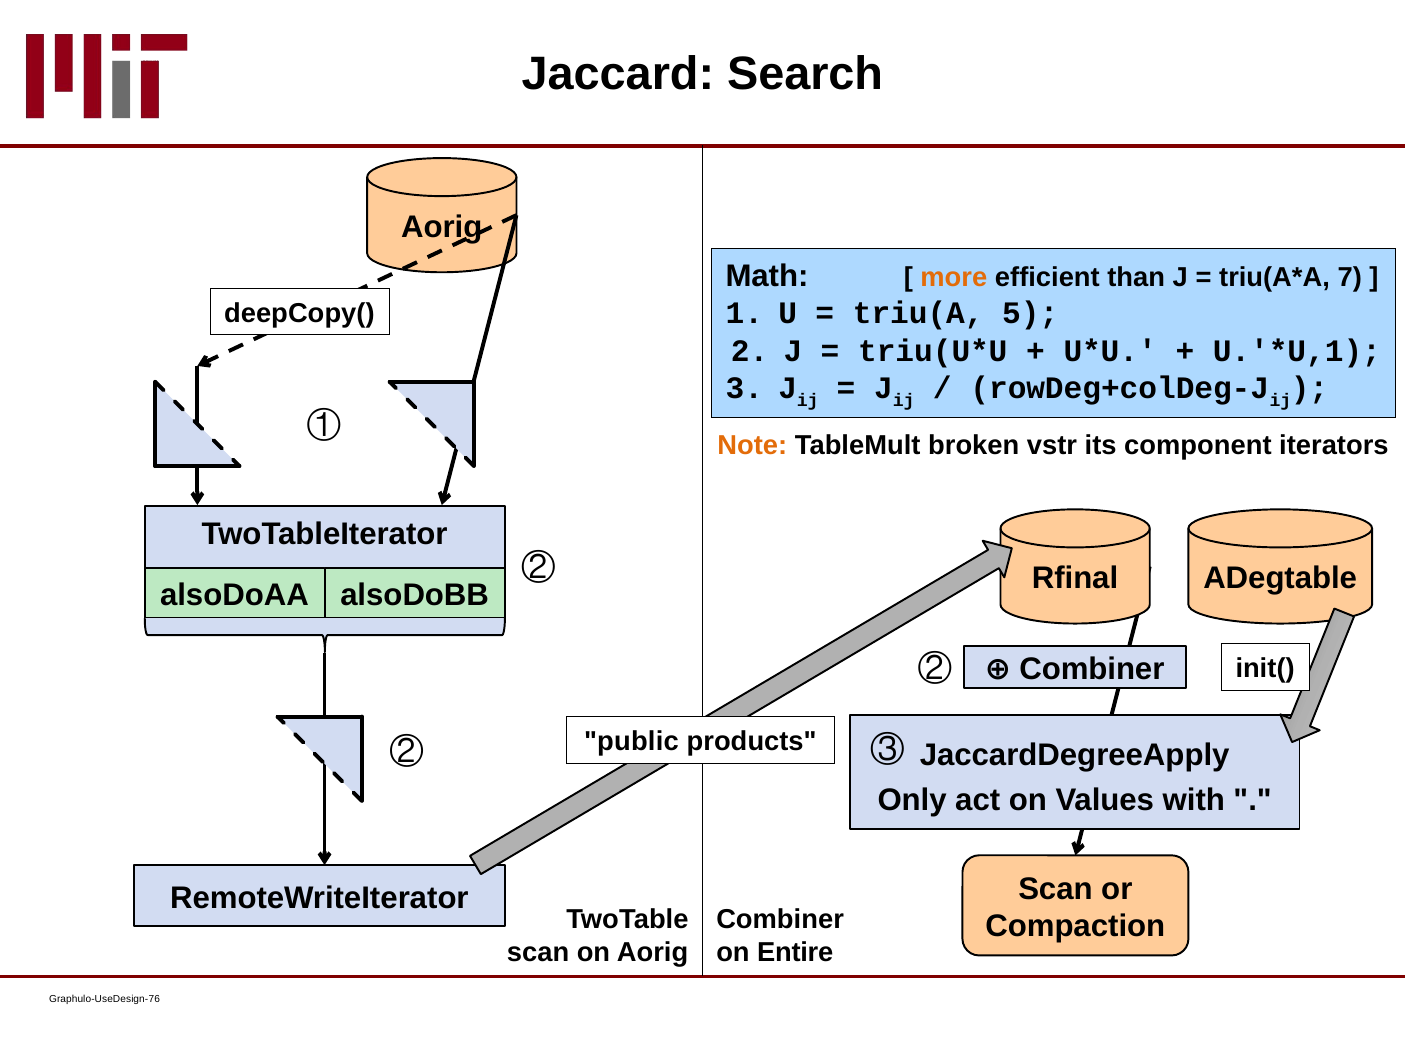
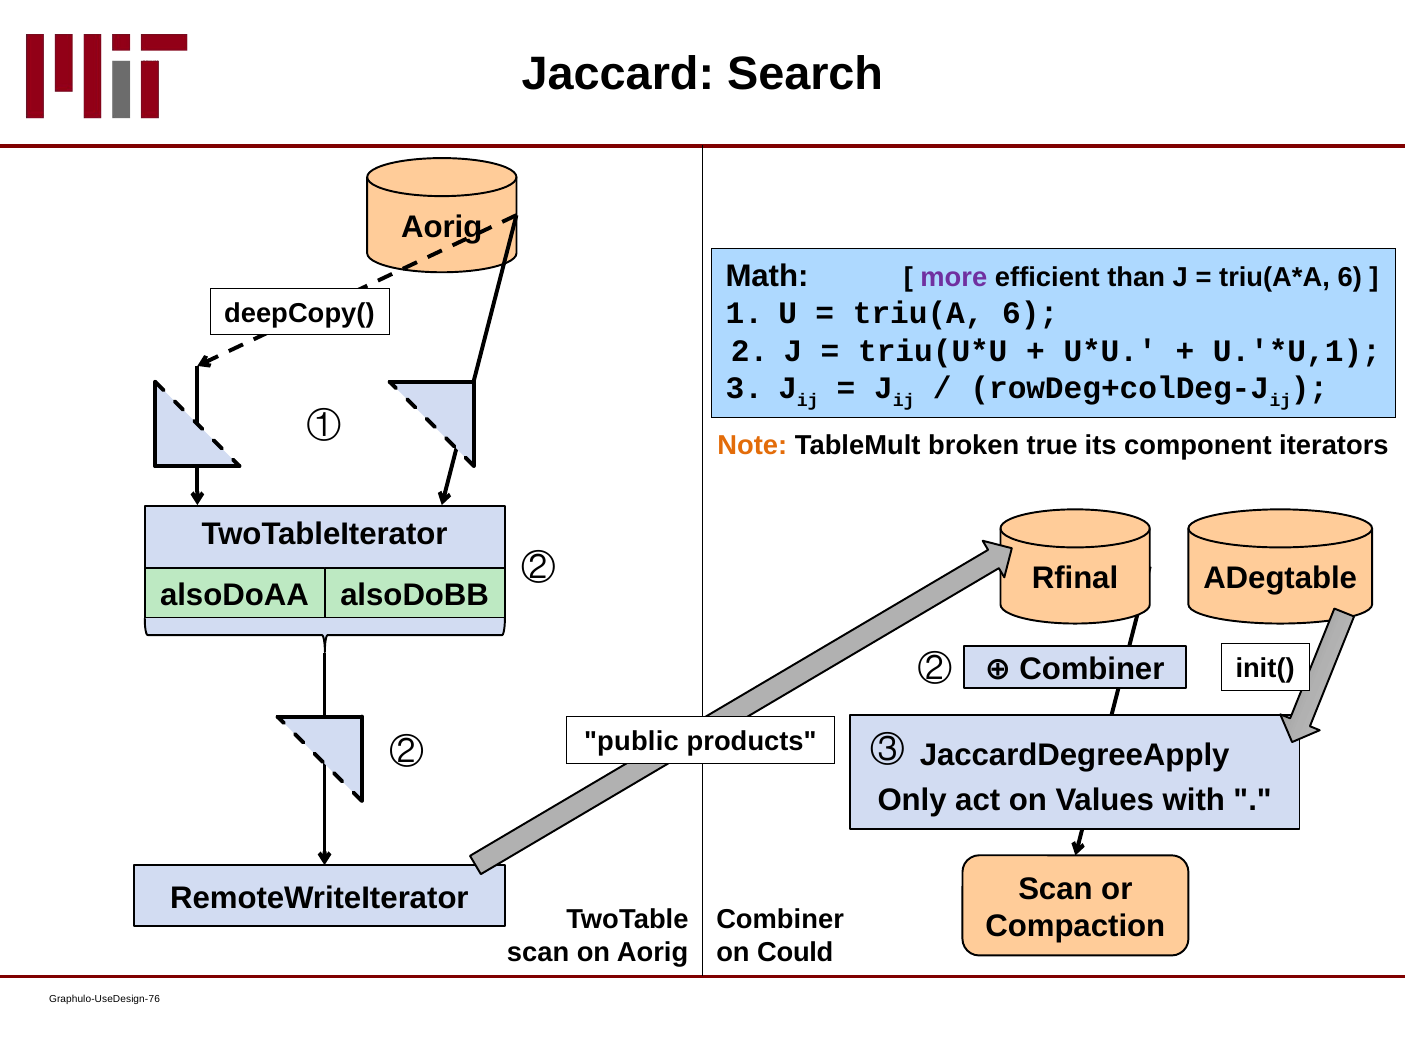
more colour: orange -> purple
7 at (1350, 277): 7 -> 6
triu(A 5: 5 -> 6
vstr: vstr -> true
Entire: Entire -> Could
